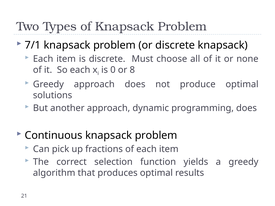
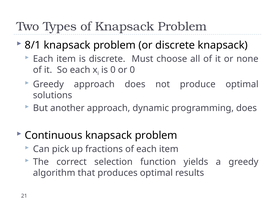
7/1: 7/1 -> 8/1
or 8: 8 -> 0
